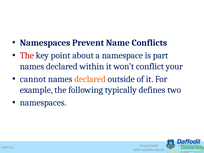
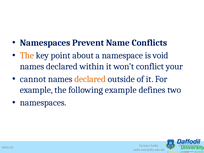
The at (27, 55) colour: red -> orange
part: part -> void
following typically: typically -> example
